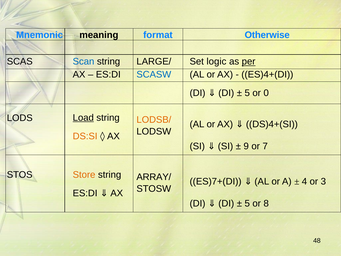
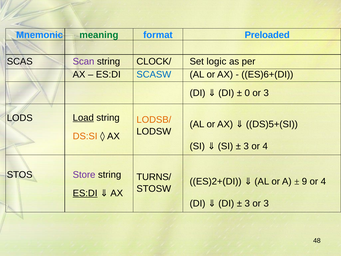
meaning colour: black -> green
Otherwise: Otherwise -> Preloaded
Scan colour: blue -> purple
LARGE/: LARGE/ -> CLOCK/
per underline: present -> none
ES)4+(DI: ES)4+(DI -> ES)6+(DI
5 at (247, 93): 5 -> 0
0 at (266, 93): 0 -> 3
DS)4+(SI: DS)4+(SI -> DS)5+(SI
9 at (246, 146): 9 -> 3
7 at (265, 146): 7 -> 4
Store colour: orange -> purple
ARRAY/: ARRAY/ -> TURNS/
ES)7+(DI: ES)7+(DI -> ES)2+(DI
4: 4 -> 9
3 at (323, 181): 3 -> 4
ES:DI at (85, 193) underline: none -> present
5 at (247, 203): 5 -> 3
8 at (266, 203): 8 -> 3
